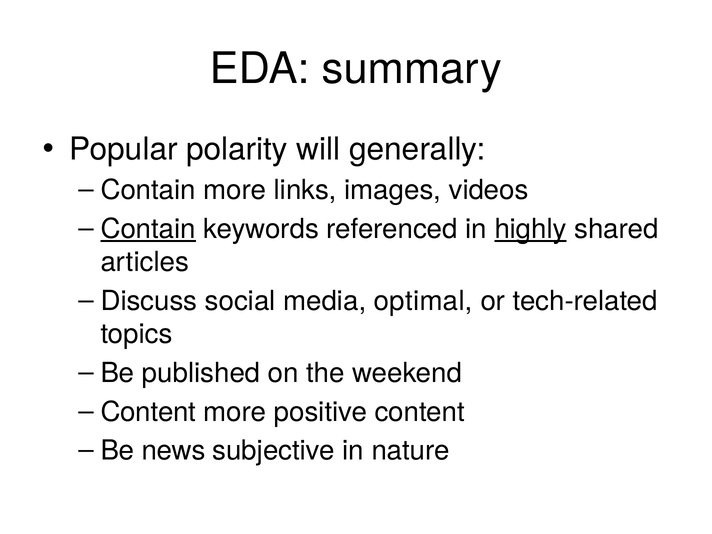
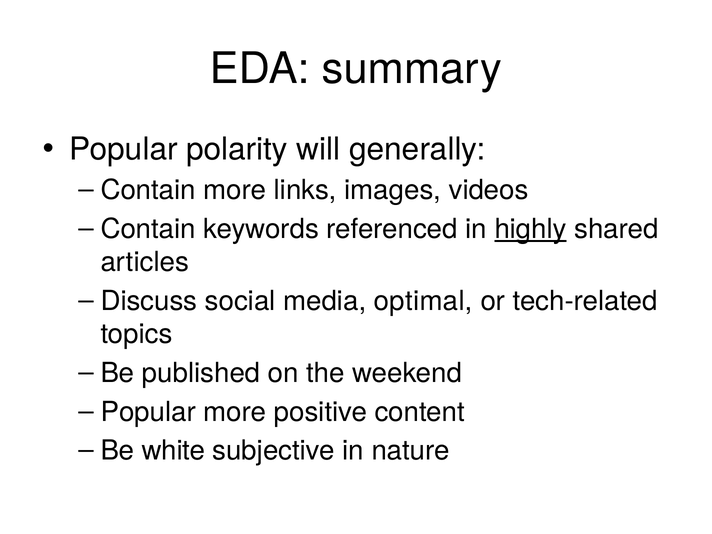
Contain at (148, 229) underline: present -> none
Content at (148, 412): Content -> Popular
news: news -> white
